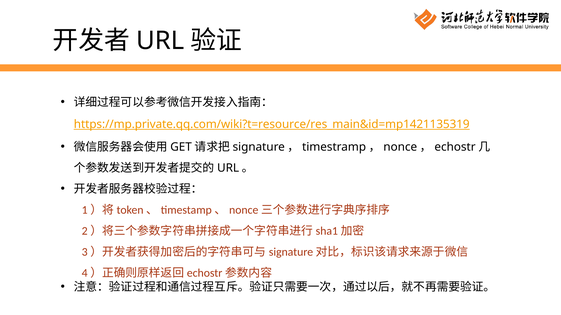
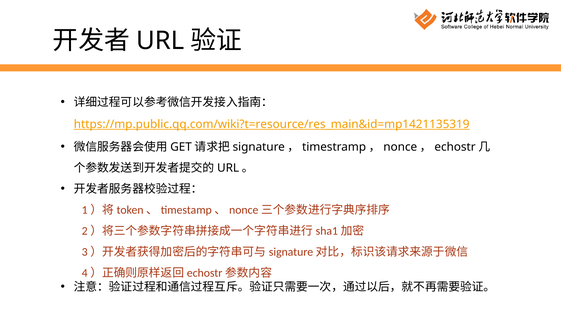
https://mp.private.qq.com/wiki?t=resource/res_main&id=mp1421135319: https://mp.private.qq.com/wiki?t=resource/res_main&id=mp1421135319 -> https://mp.public.qq.com/wiki?t=resource/res_main&id=mp1421135319
